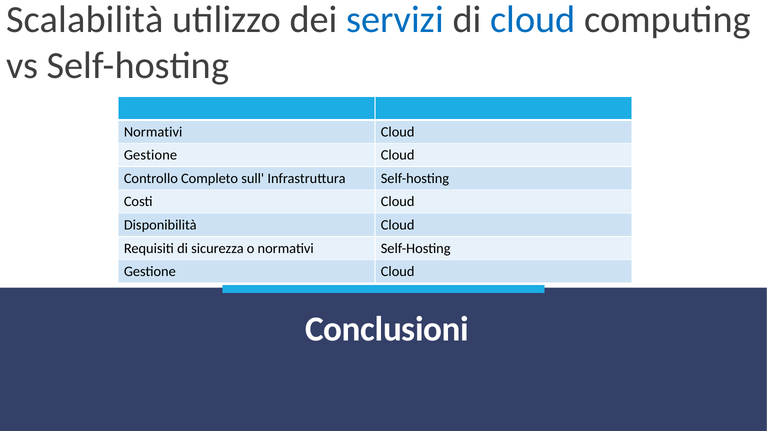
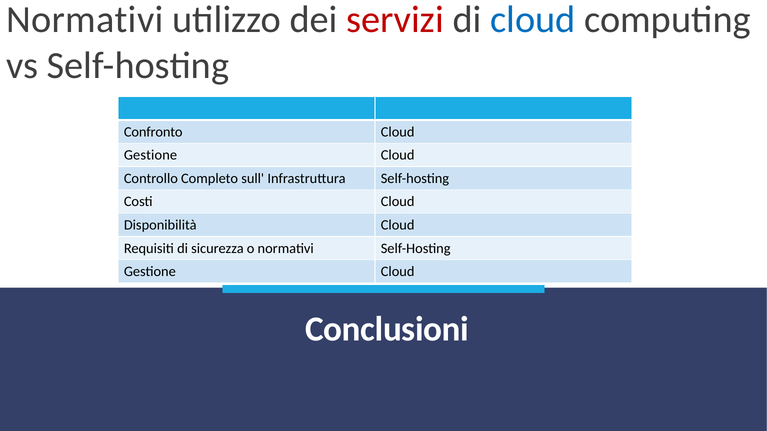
Scalabilità at (85, 20): Scalabilità -> Normativi
servizi colour: blue -> red
Normativi at (153, 132): Normativi -> Confronto
